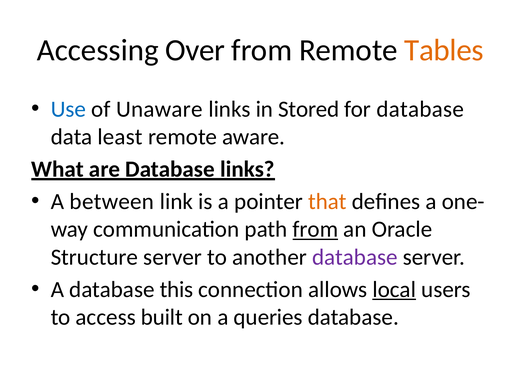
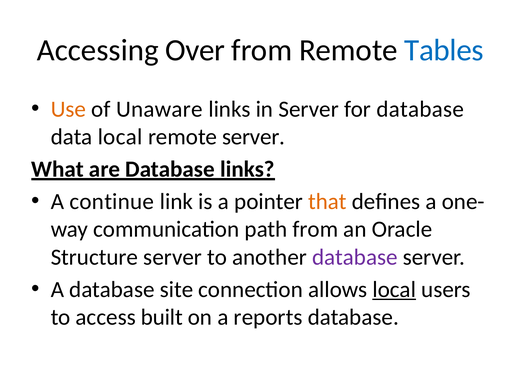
Tables colour: orange -> blue
Use colour: blue -> orange
in Stored: Stored -> Server
data least: least -> local
remote aware: aware -> server
between: between -> continue
from at (315, 229) underline: present -> none
this: this -> site
queries: queries -> reports
